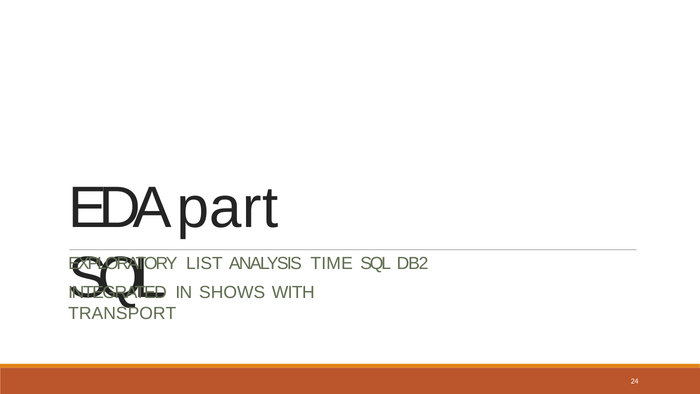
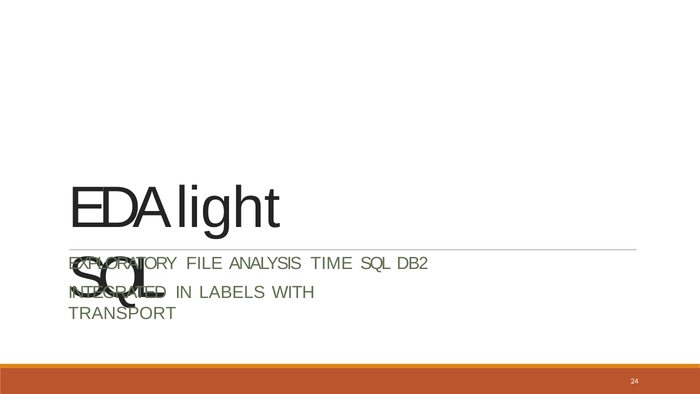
part: part -> light
LIST: LIST -> FILE
SHOWS: SHOWS -> LABELS
